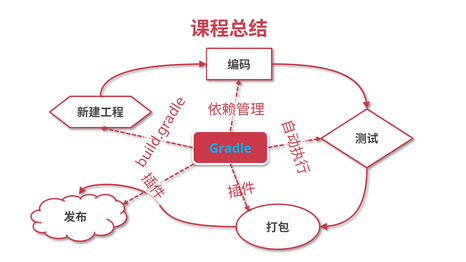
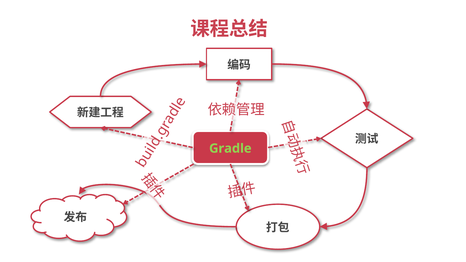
Gradle colour: light blue -> light green
